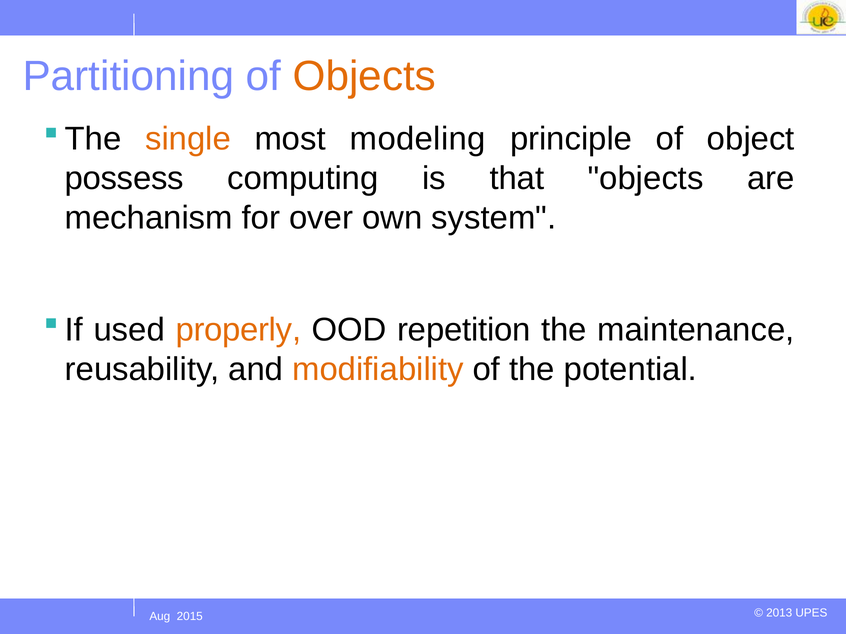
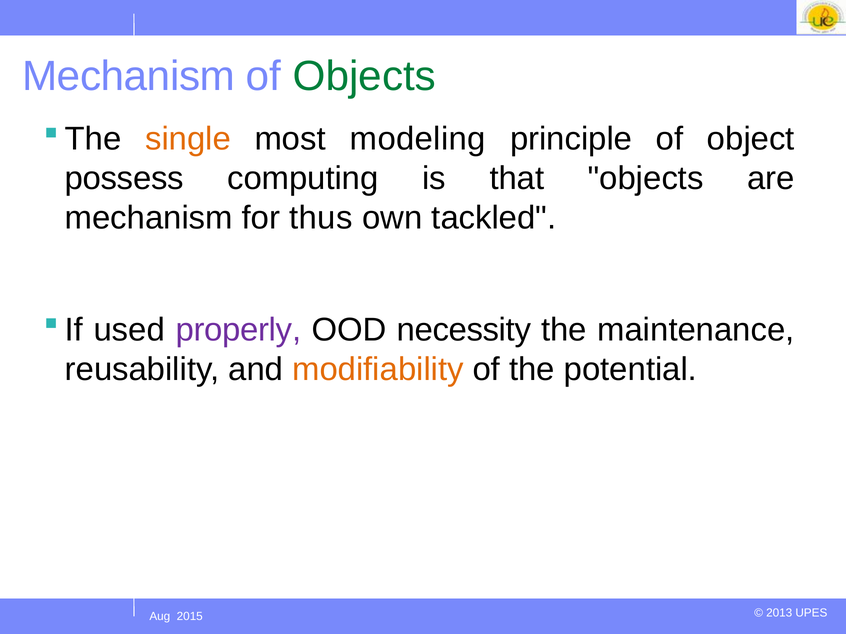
Partitioning at (128, 76): Partitioning -> Mechanism
Objects at (364, 76) colour: orange -> green
over: over -> thus
system: system -> tackled
properly colour: orange -> purple
repetition: repetition -> necessity
